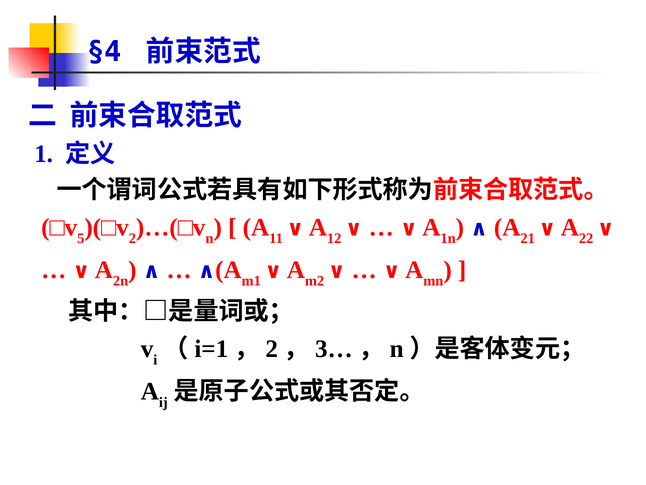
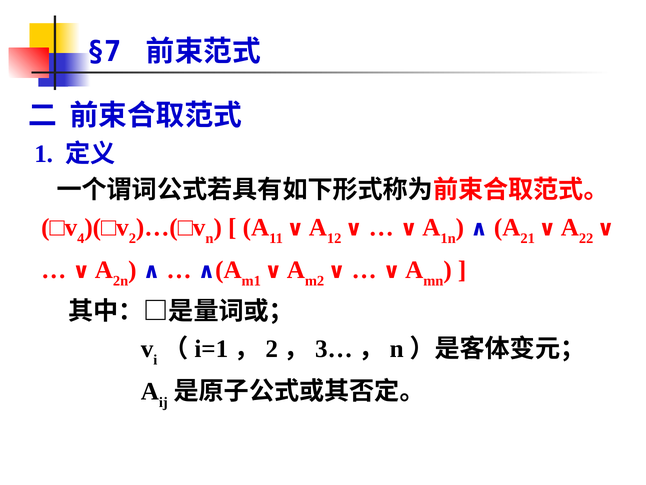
§4: §4 -> §7
5: 5 -> 4
